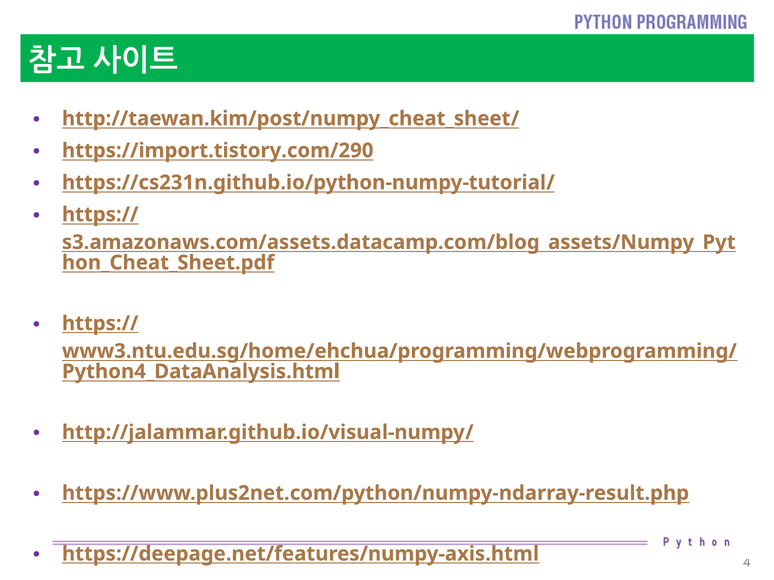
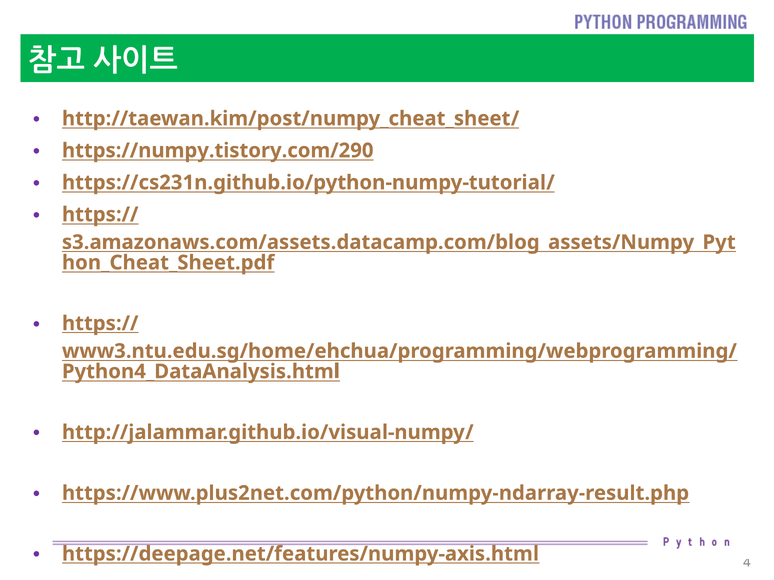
https://import.tistory.com/290: https://import.tistory.com/290 -> https://numpy.tistory.com/290
